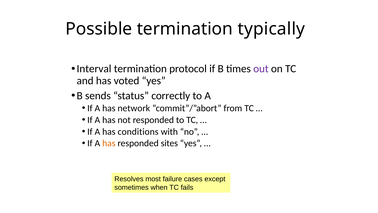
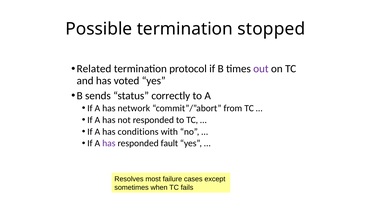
typically: typically -> stopped
Interval: Interval -> Related
has at (109, 143) colour: orange -> purple
sites: sites -> fault
